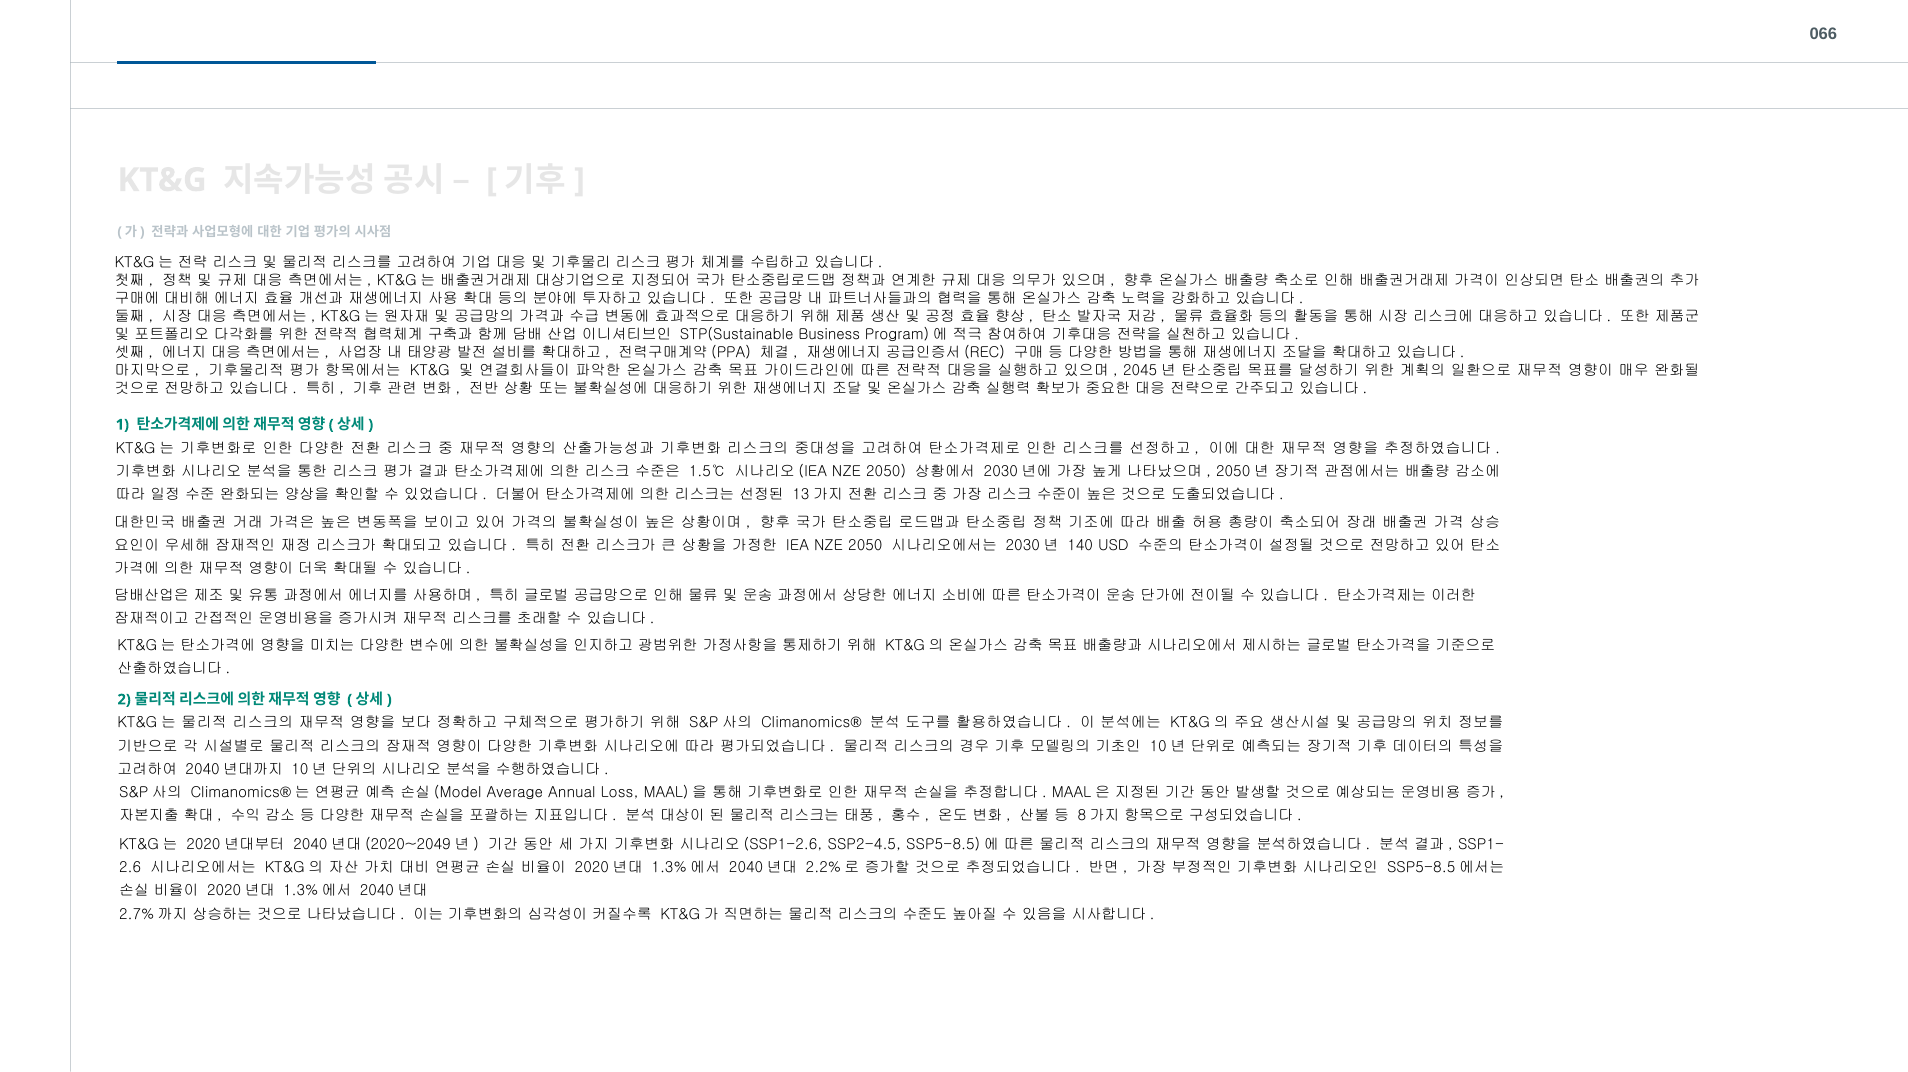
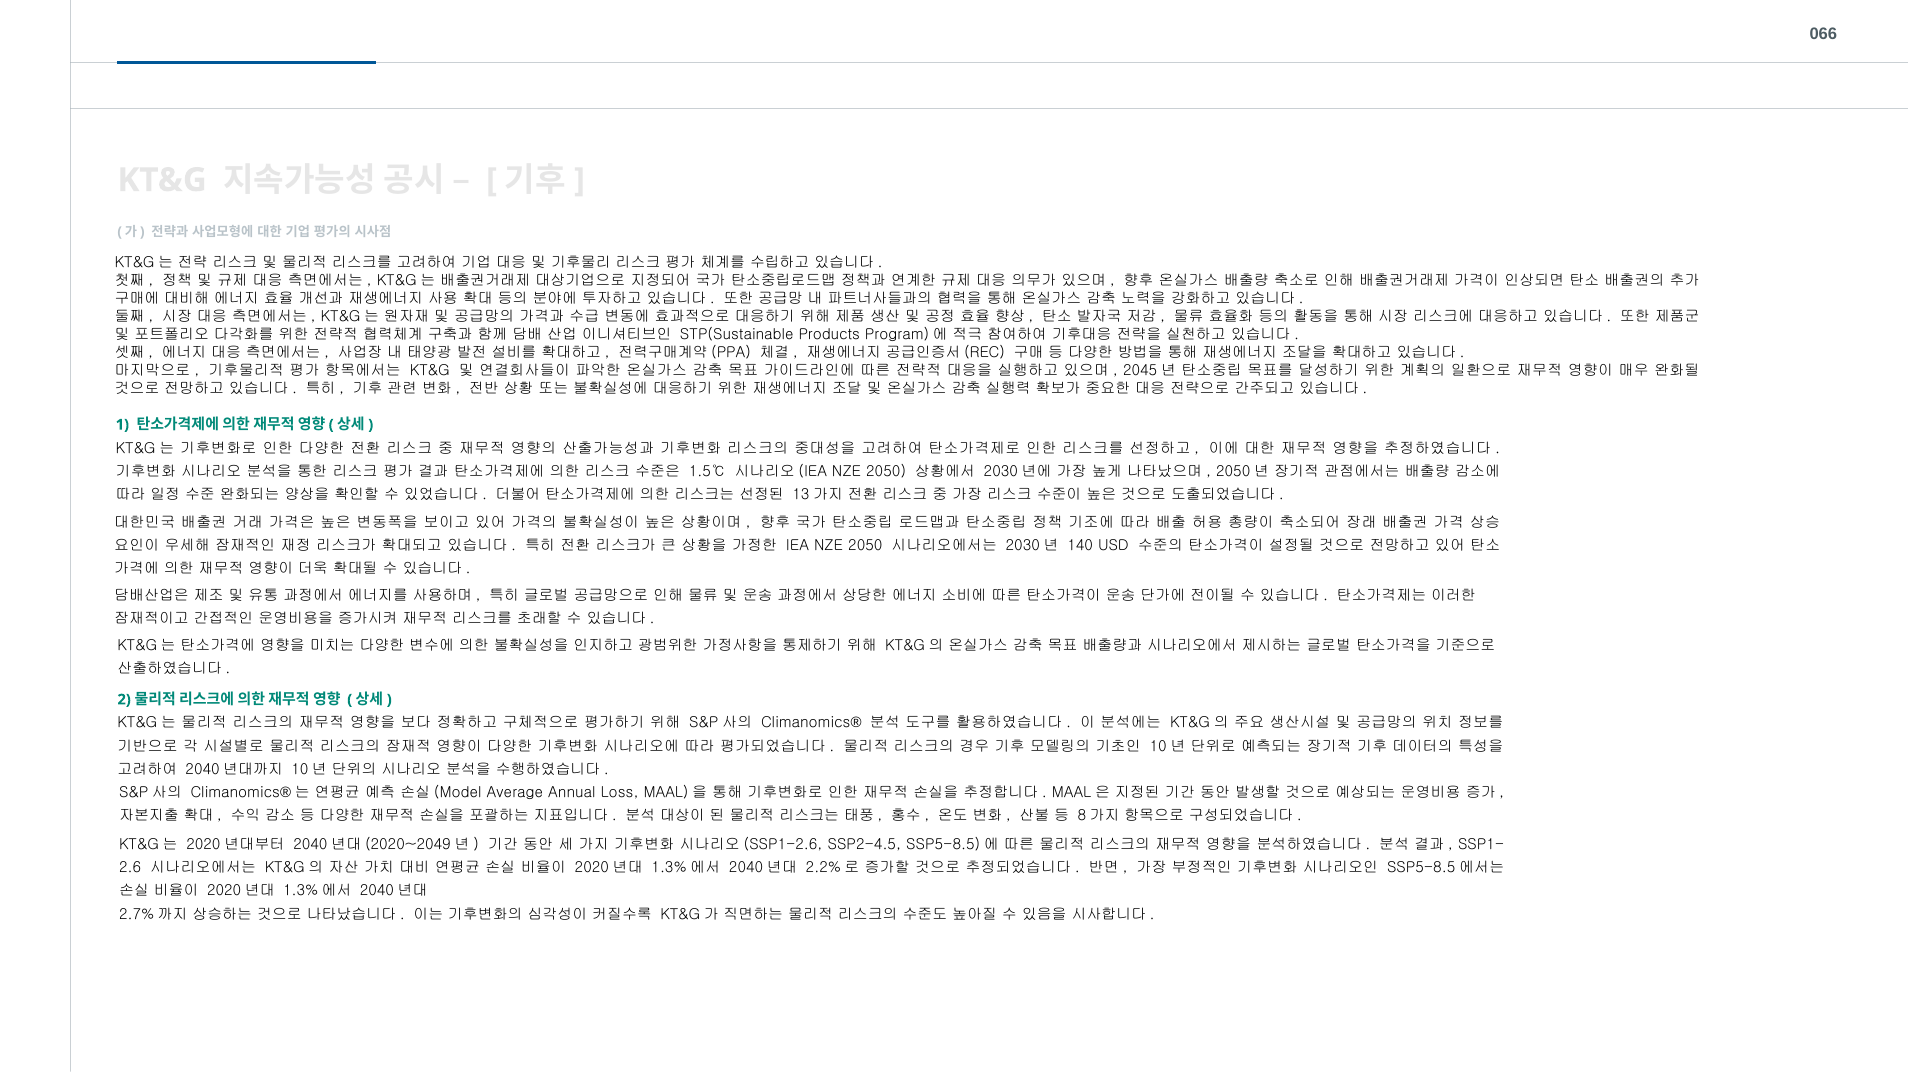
Business: Business -> Products
